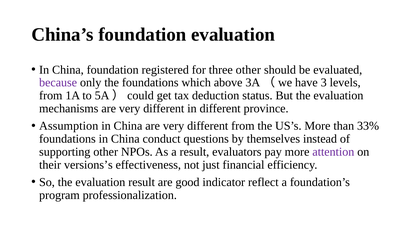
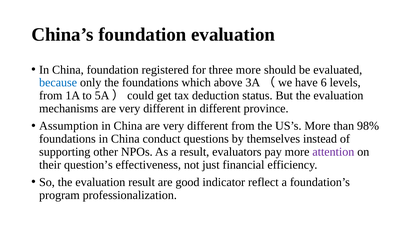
three other: other -> more
because colour: purple -> blue
3: 3 -> 6
33%: 33% -> 98%
versions’s: versions’s -> question’s
